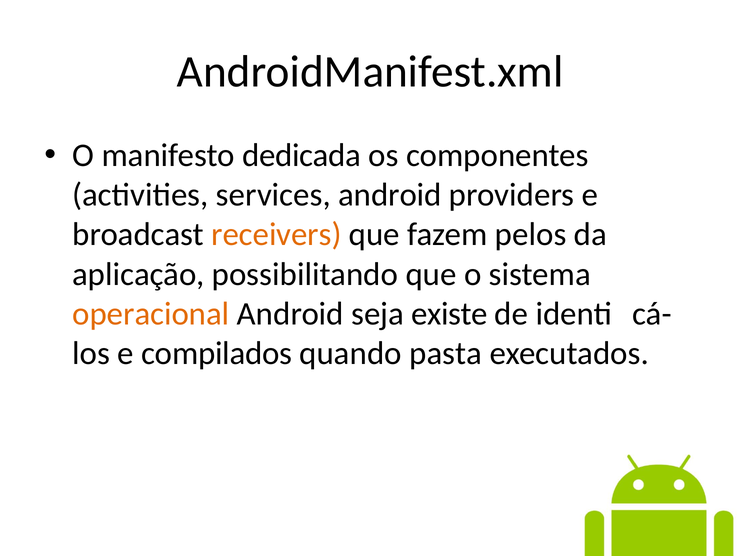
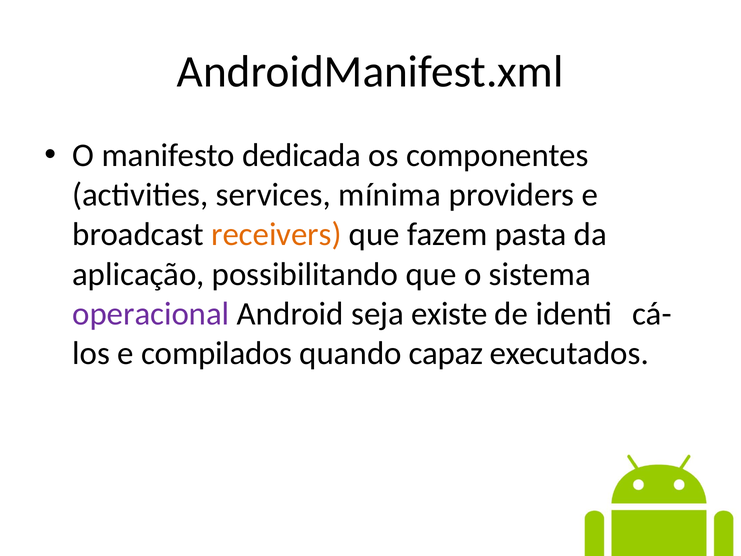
services android: android -> mínima
pelos: pelos -> pasta
operacional colour: orange -> purple
pasta: pasta -> capaz
